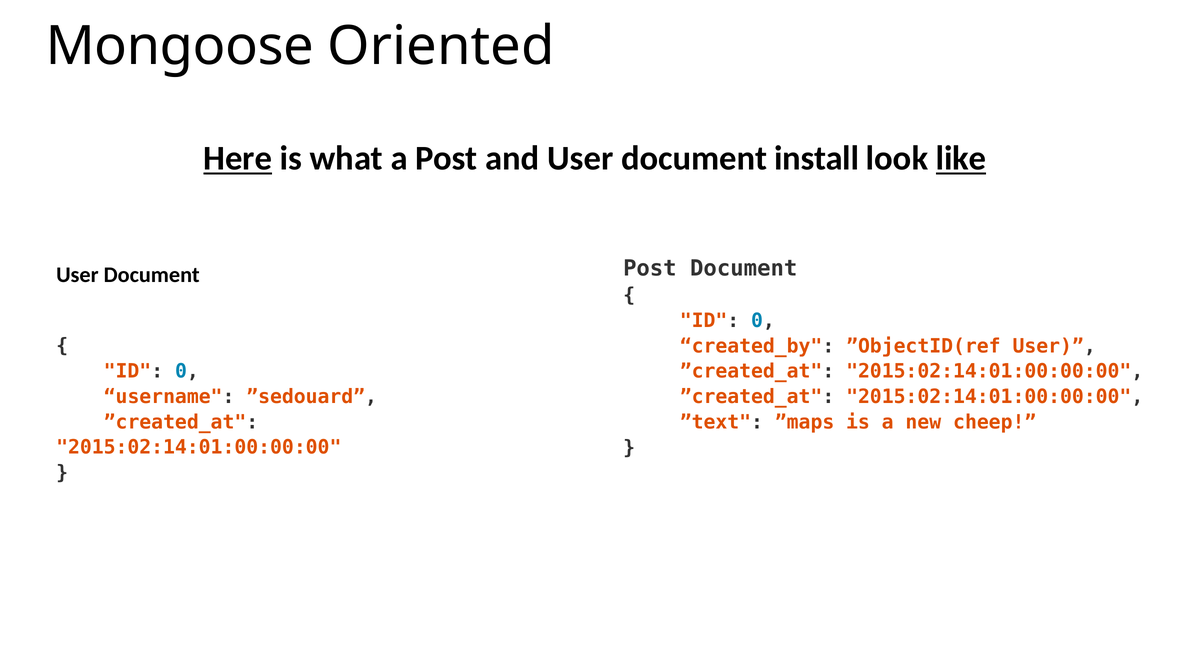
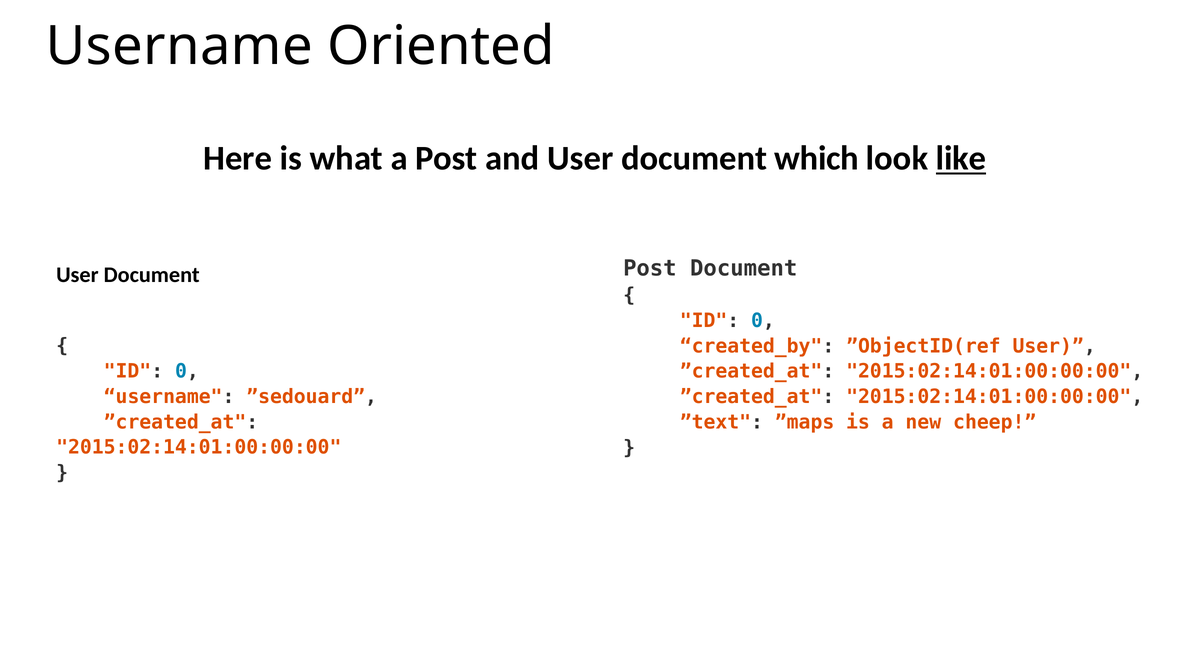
Mongoose at (180, 46): Mongoose -> Username
Here underline: present -> none
install: install -> which
